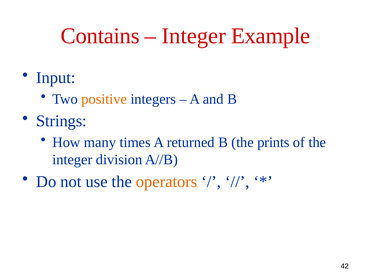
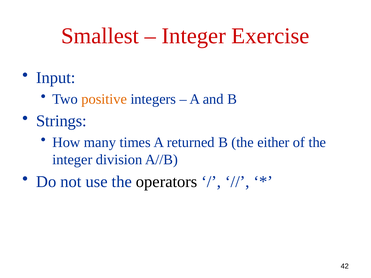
Contains: Contains -> Smallest
Example: Example -> Exercise
prints: prints -> either
operators colour: orange -> black
